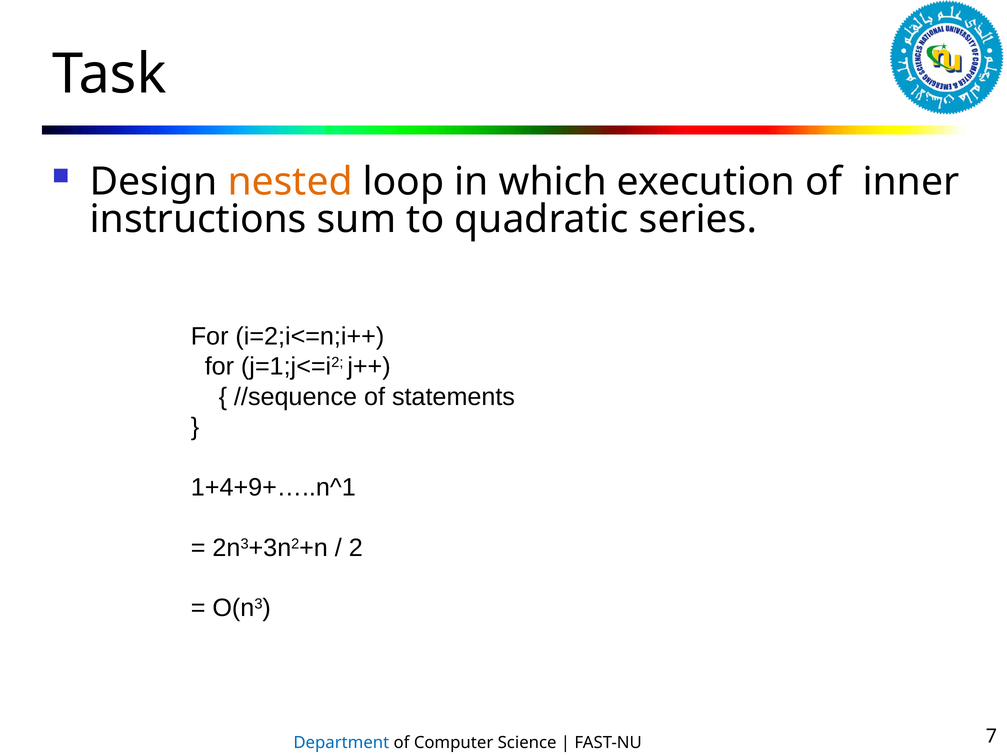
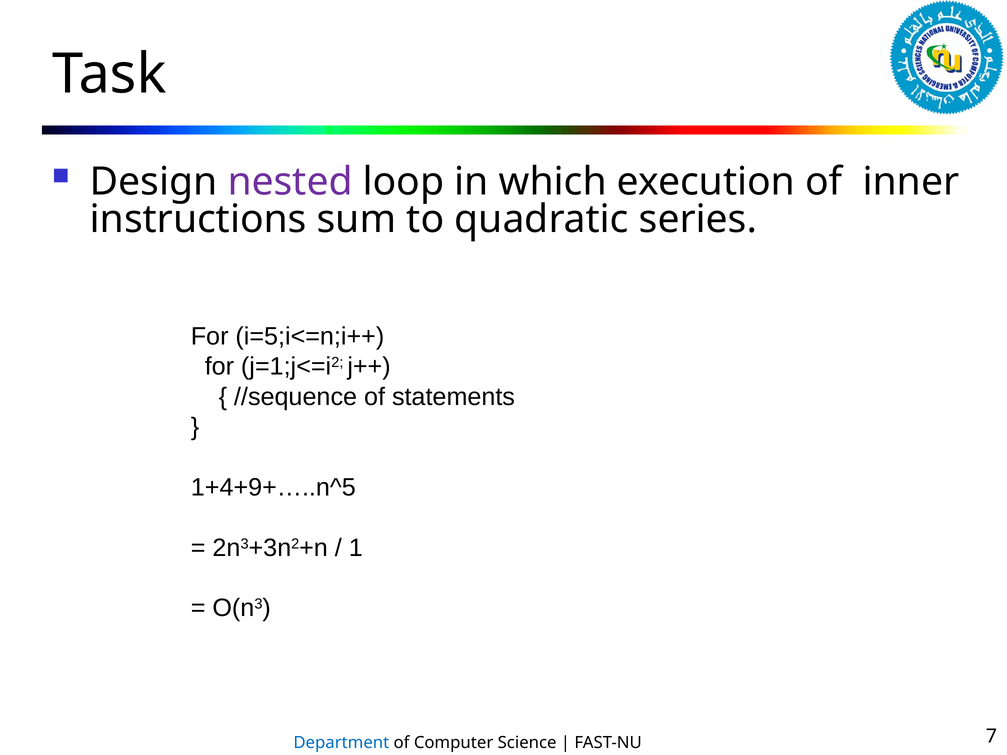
nested colour: orange -> purple
i=2;i<=n;i++: i=2;i<=n;i++ -> i=5;i<=n;i++
1+4+9+…..n^1: 1+4+9+…..n^1 -> 1+4+9+…..n^5
2: 2 -> 1
